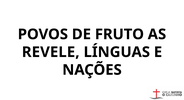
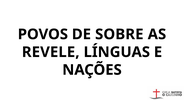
FRUTO: FRUTO -> SOBRE
